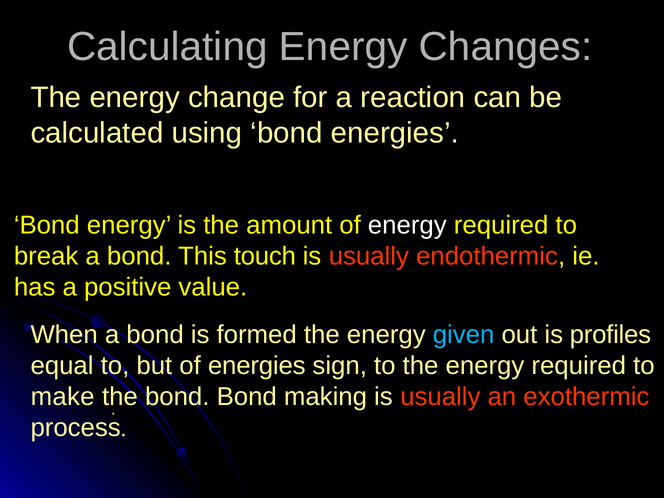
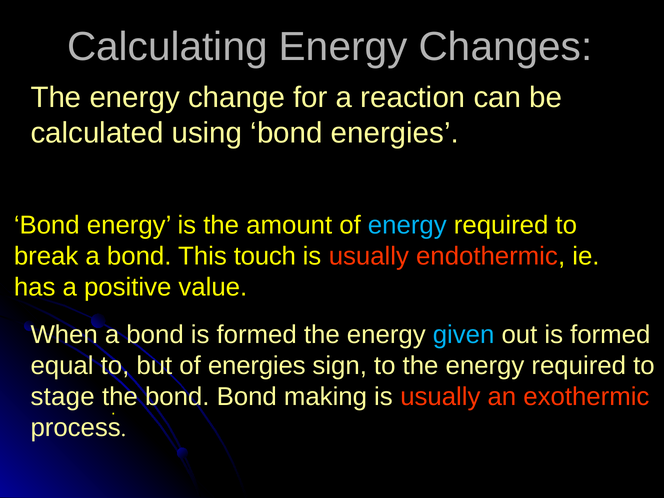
energy at (407, 225) colour: white -> light blue
out is profiles: profiles -> formed
make: make -> stage
